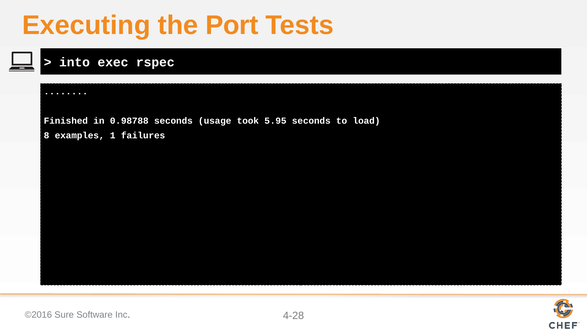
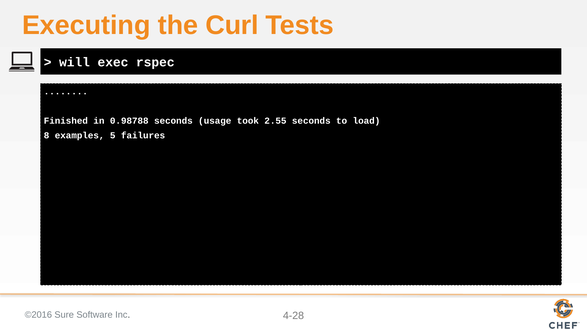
Port: Port -> Curl
into: into -> will
5.95: 5.95 -> 2.55
1: 1 -> 5
